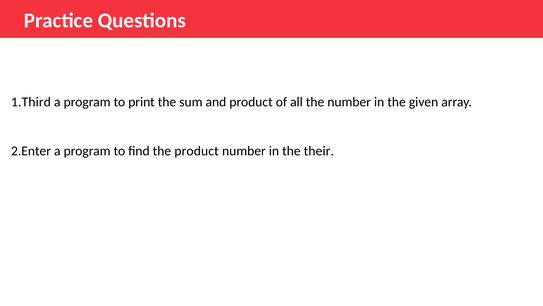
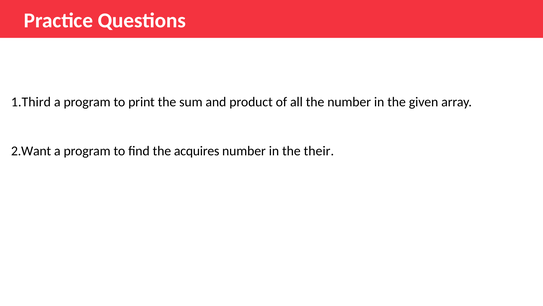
2.Enter: 2.Enter -> 2.Want
the product: product -> acquires
